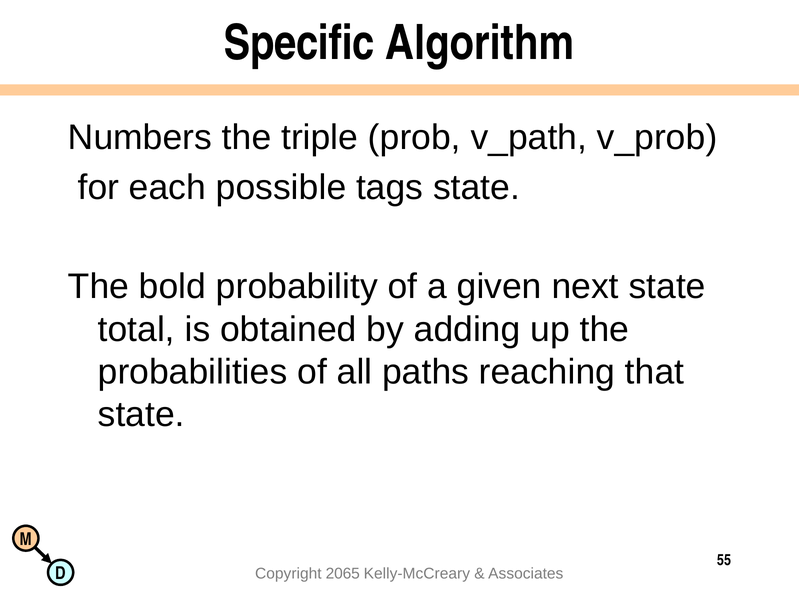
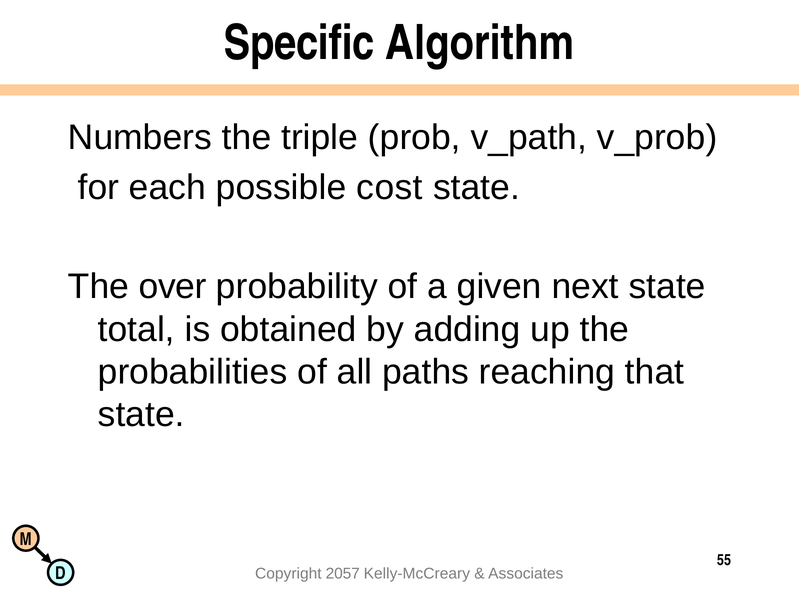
tags: tags -> cost
bold: bold -> over
2065: 2065 -> 2057
